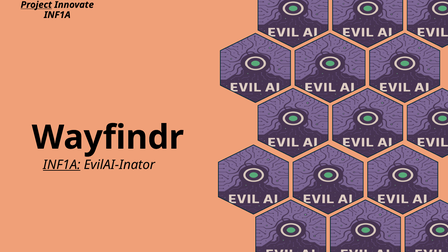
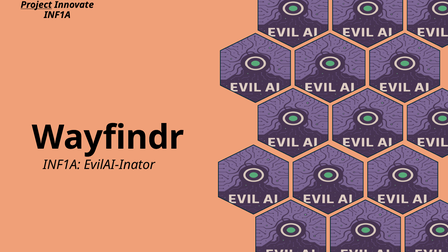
INF1A at (62, 165) underline: present -> none
